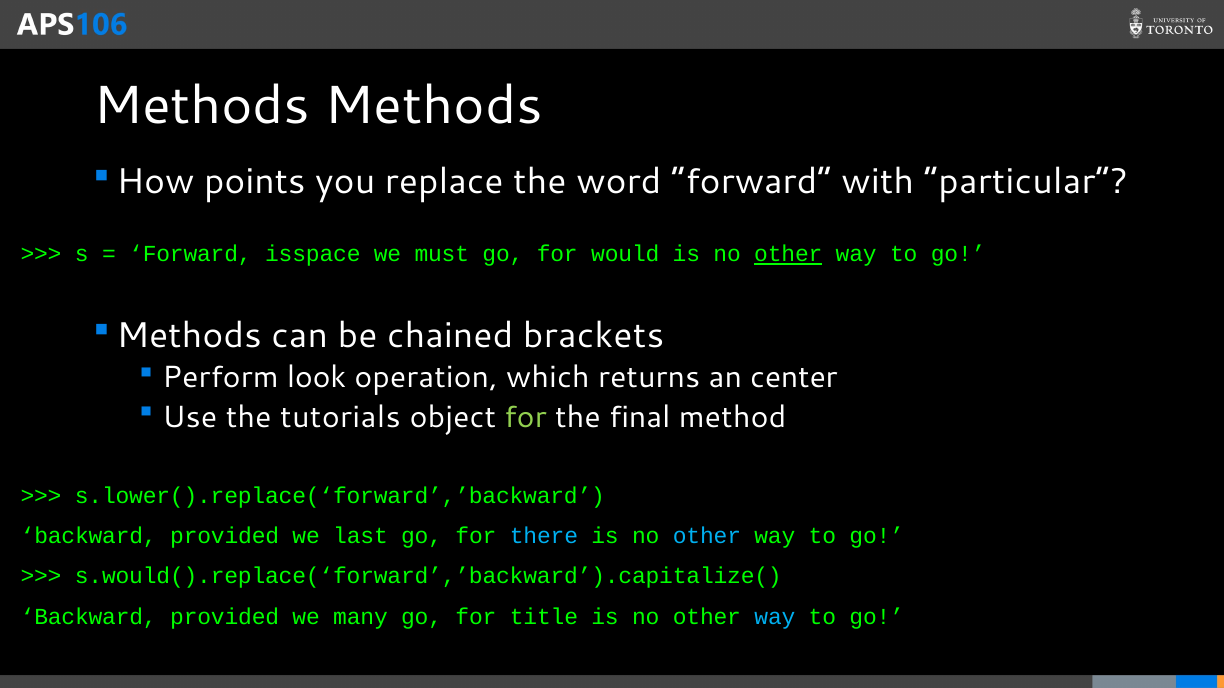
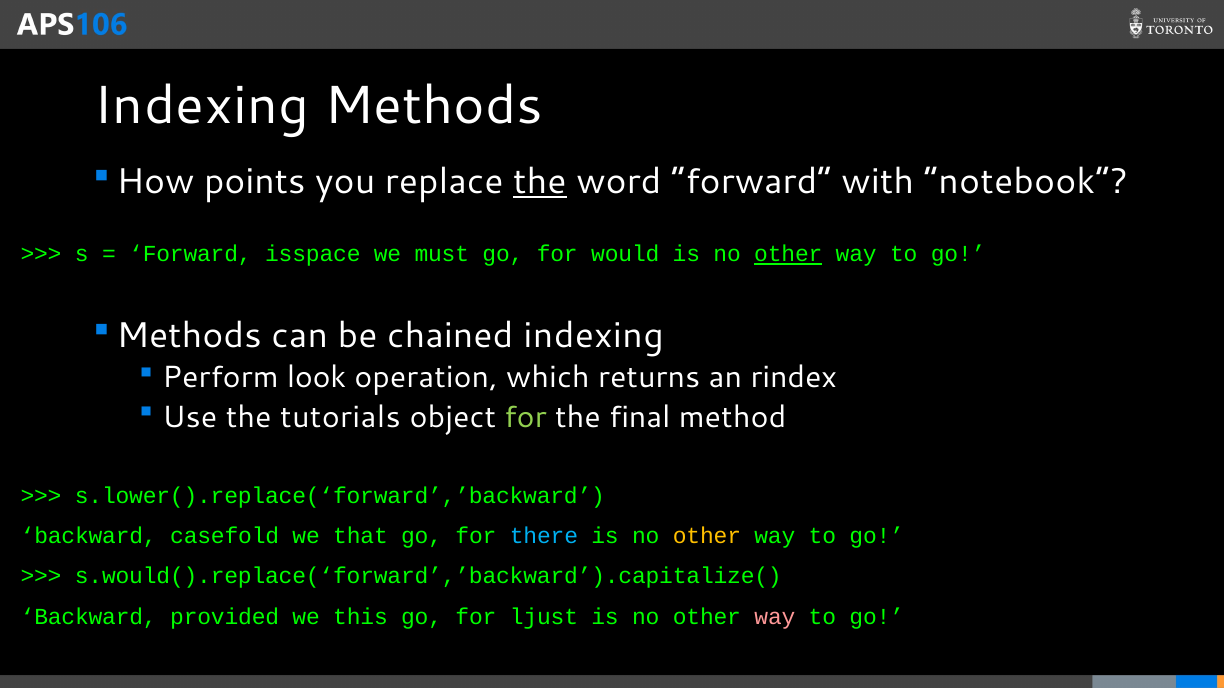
Methods at (202, 106): Methods -> Indexing
the at (540, 182) underline: none -> present
particular: particular -> notebook
chained brackets: brackets -> indexing
center: center -> rindex
provided at (225, 536): provided -> casefold
last: last -> that
other at (707, 536) colour: light blue -> yellow
many: many -> this
title: title -> ljust
way at (775, 617) colour: light blue -> pink
